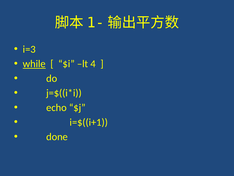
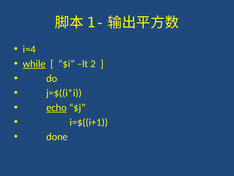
i=3: i=3 -> i=4
4: 4 -> 2
echo underline: none -> present
